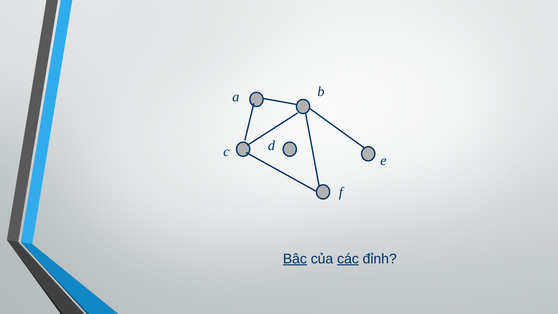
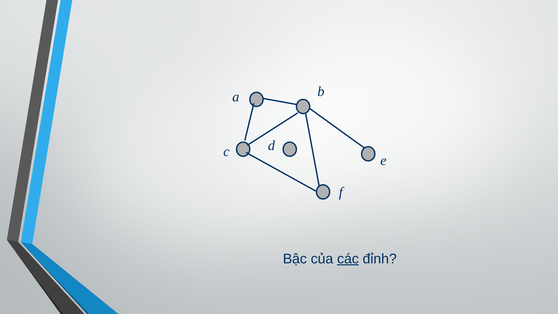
Bậc underline: present -> none
